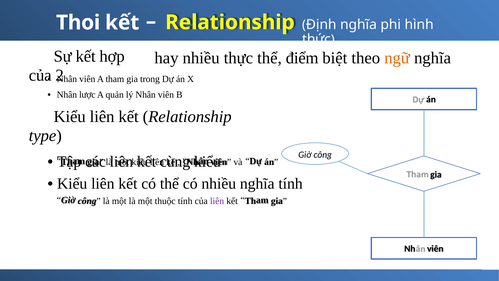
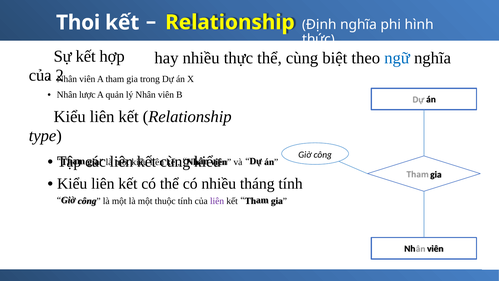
thể điểm: điểm -> cùng
ngữ colour: orange -> blue
nhiều nghĩa: nghĩa -> tháng
